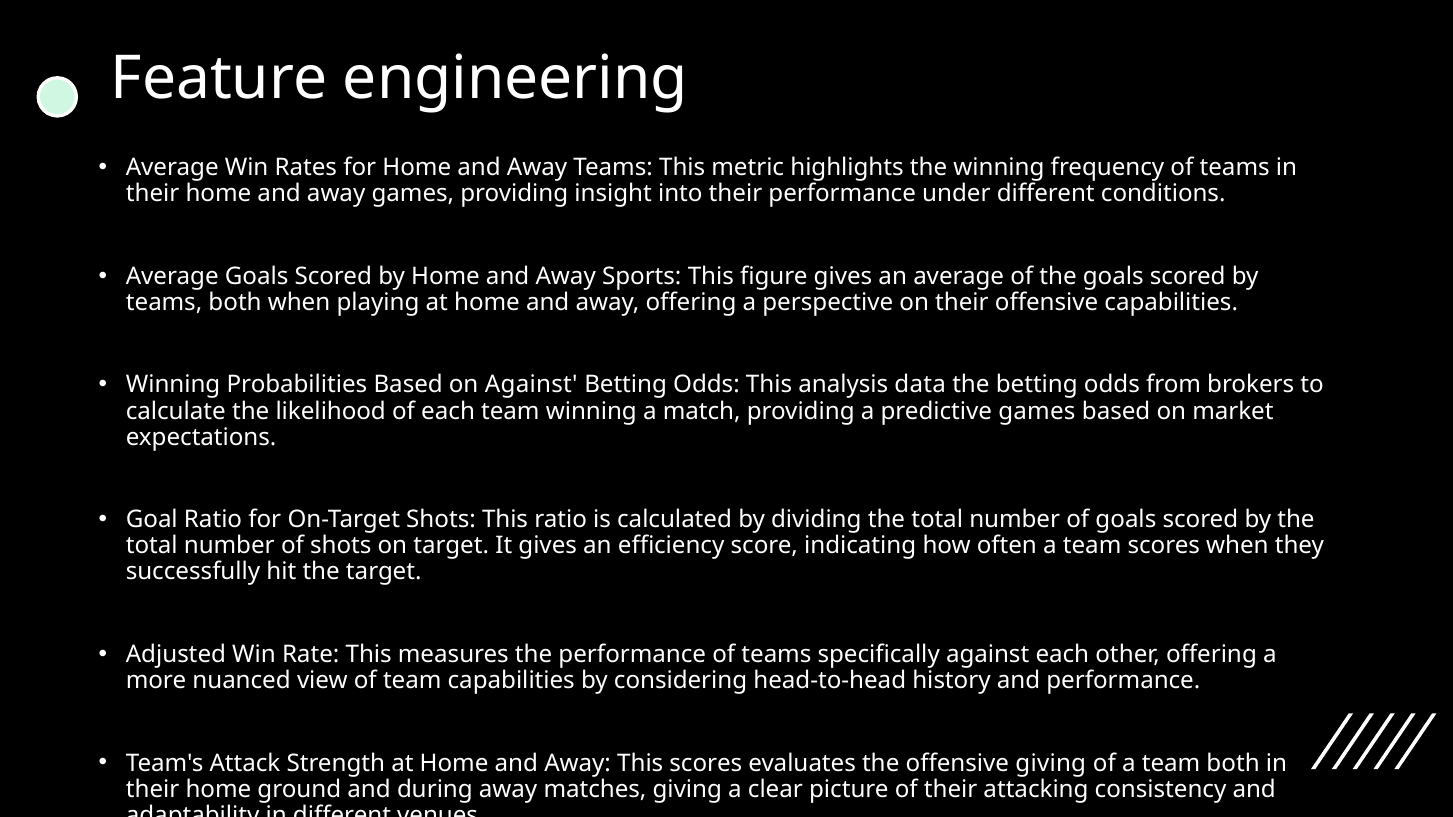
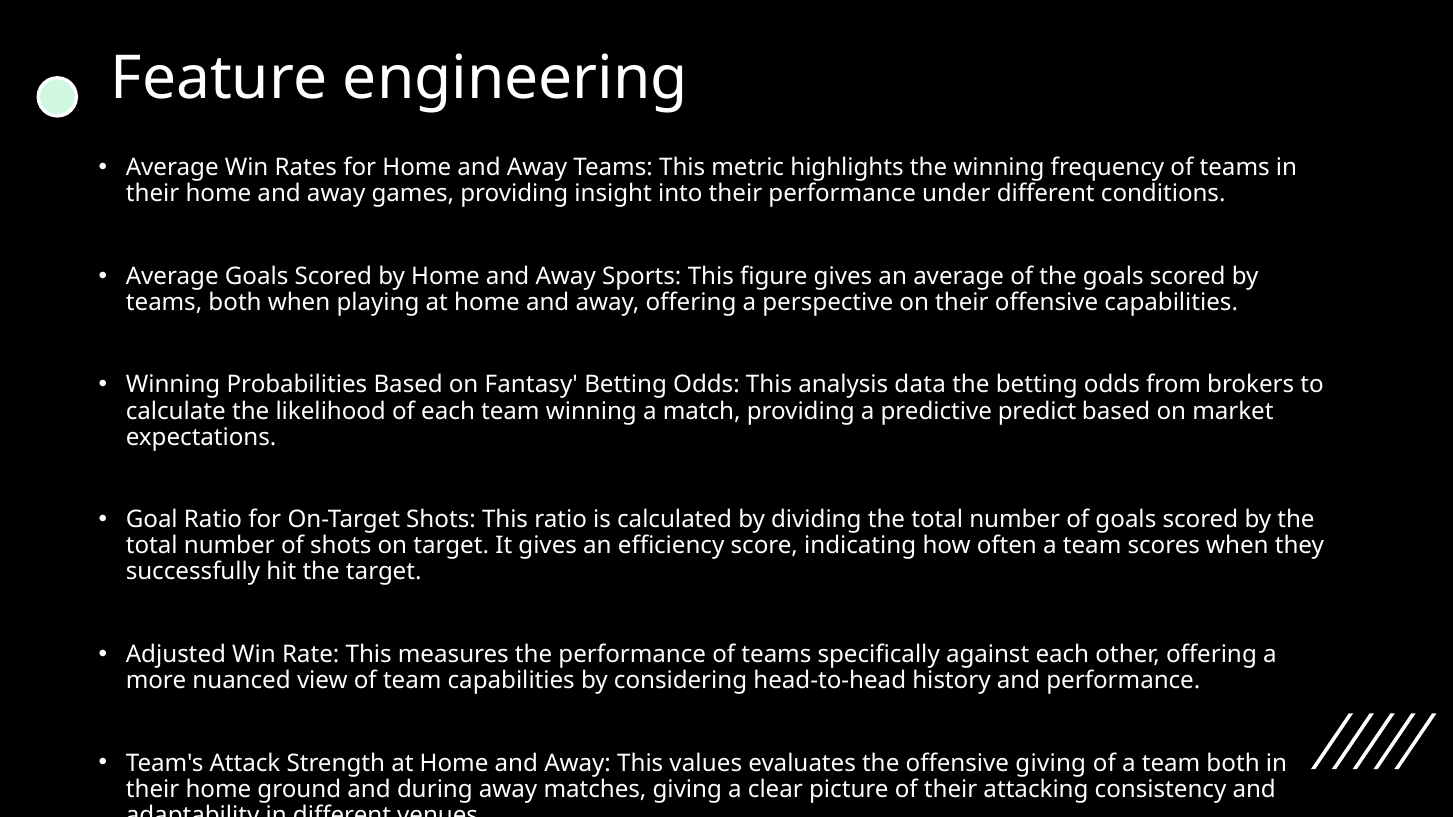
on Against: Against -> Fantasy
predictive games: games -> predict
This scores: scores -> values
